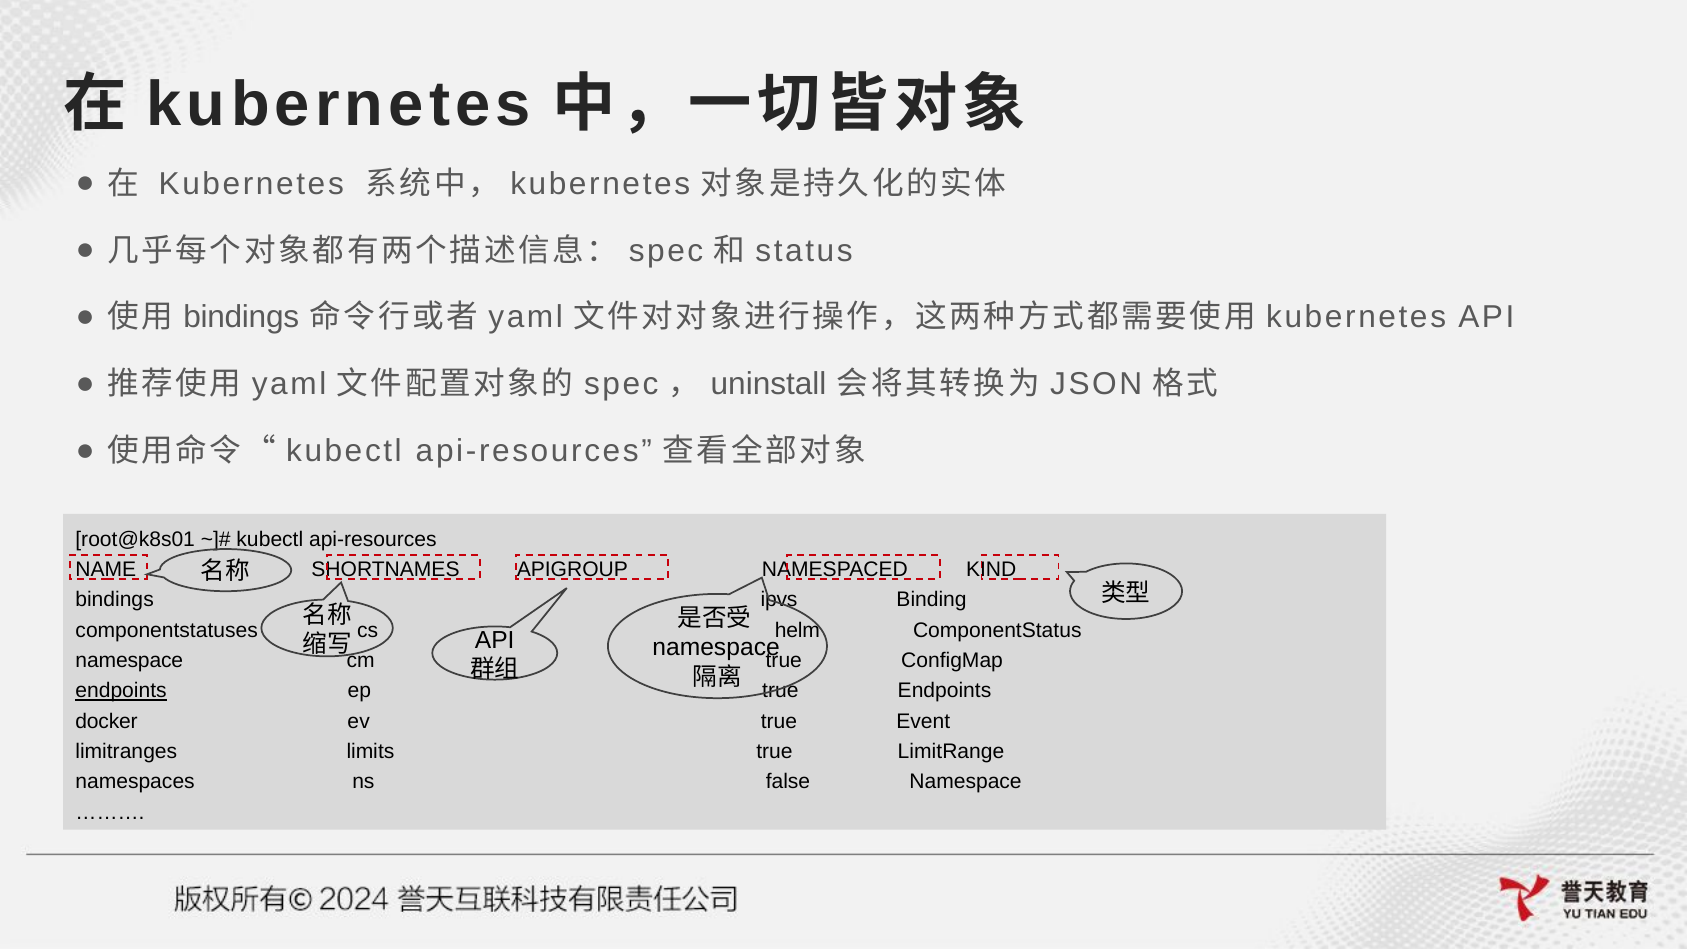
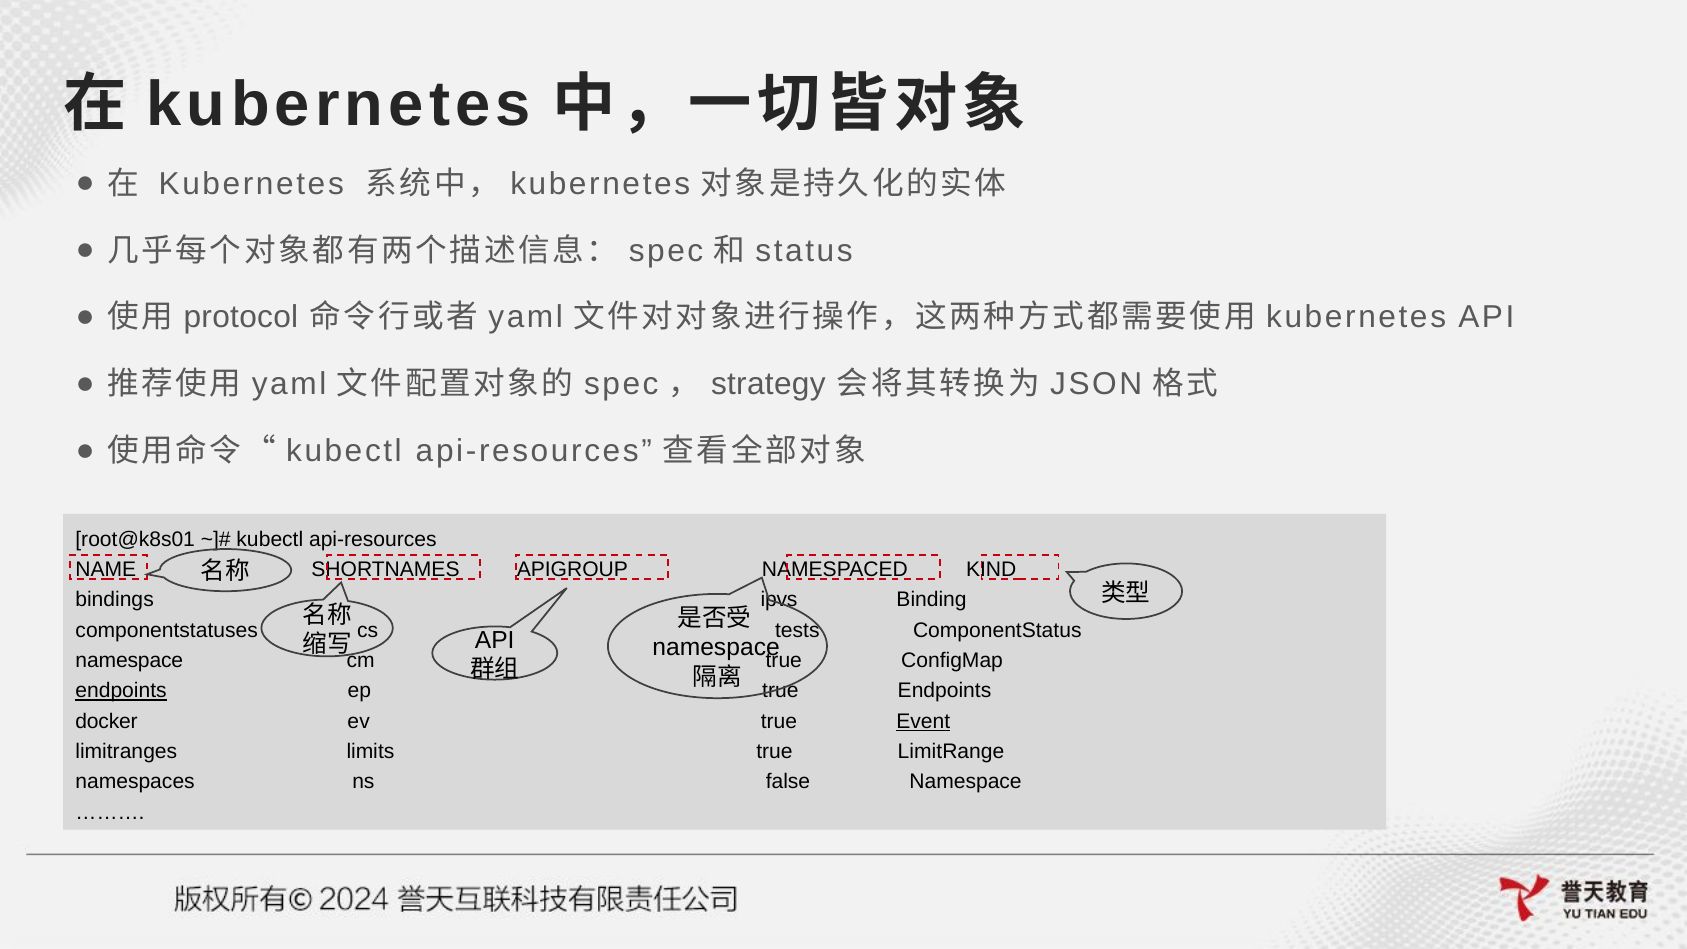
bindings at (241, 318): bindings -> protocol
uninstall: uninstall -> strategy
helm: helm -> tests
Event underline: none -> present
